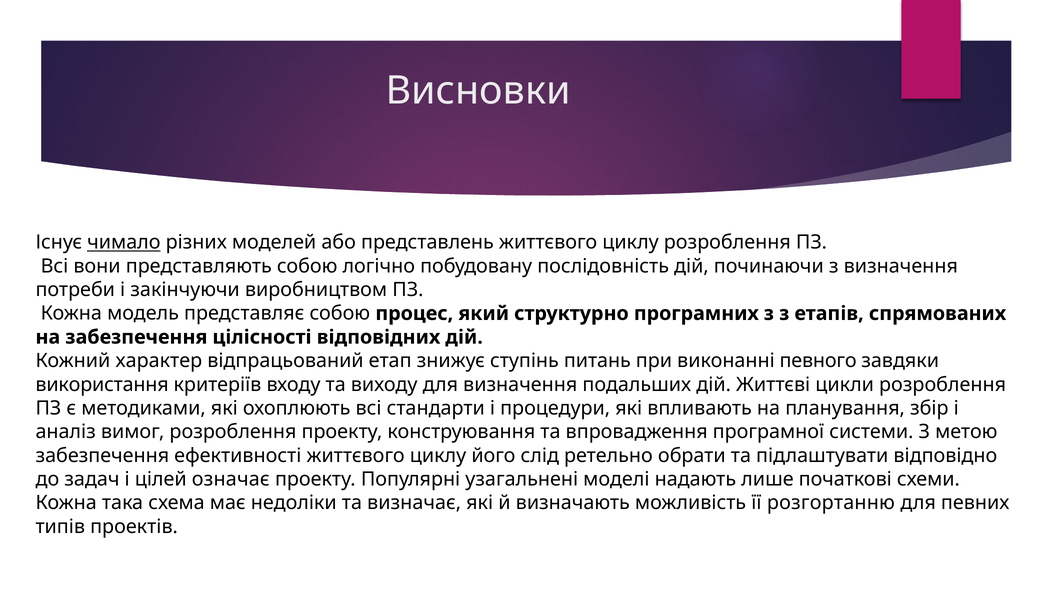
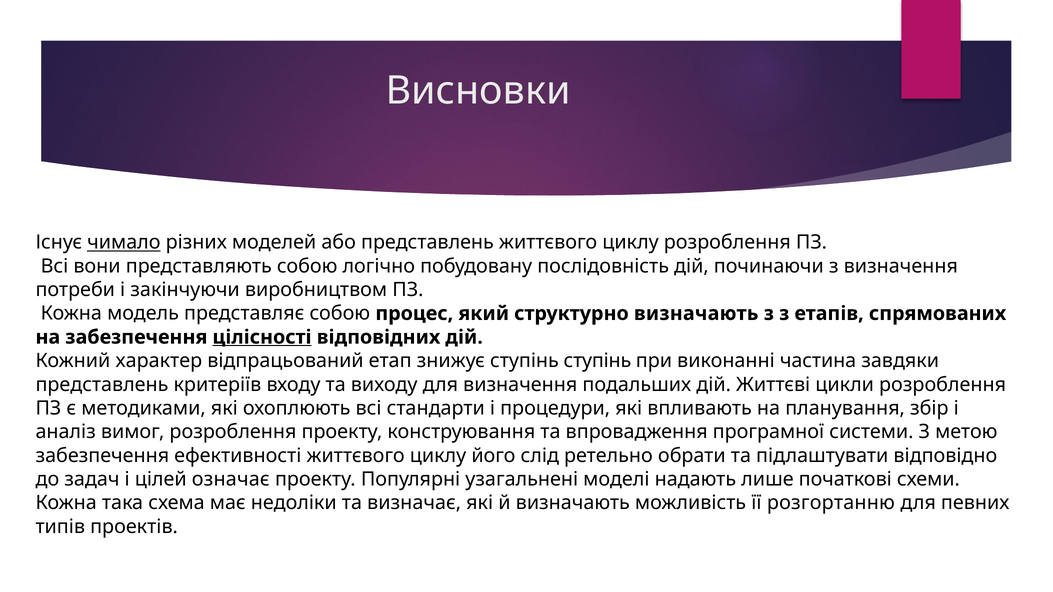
структурно програмних: програмних -> визначають
цілісності underline: none -> present
ступінь питань: питань -> ступінь
певного: певного -> частина
використання at (102, 385): використання -> представлень
